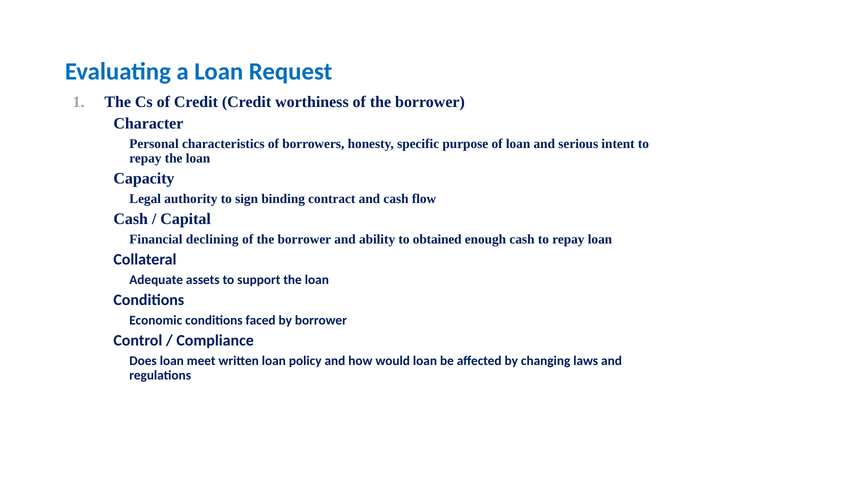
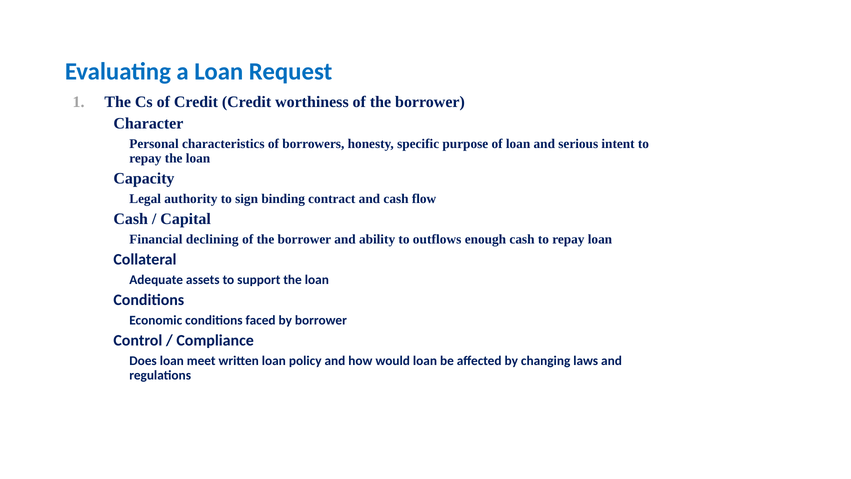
obtained: obtained -> outflows
